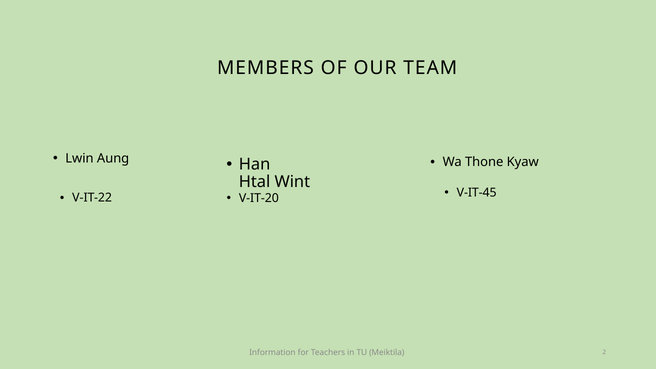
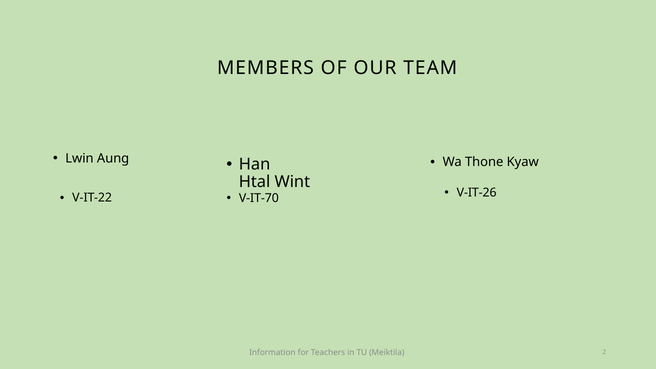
V-IT-45: V-IT-45 -> V-IT-26
V-IT-20: V-IT-20 -> V-IT-70
